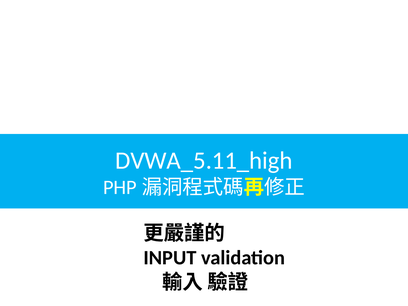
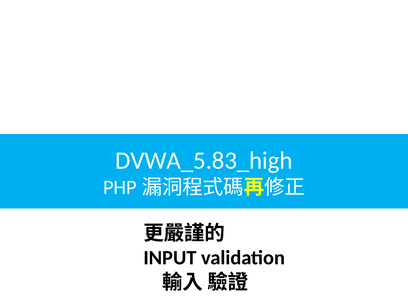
DVWA_5.11_high: DVWA_5.11_high -> DVWA_5.83_high
